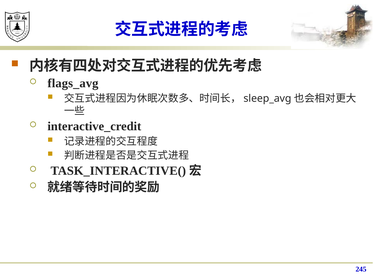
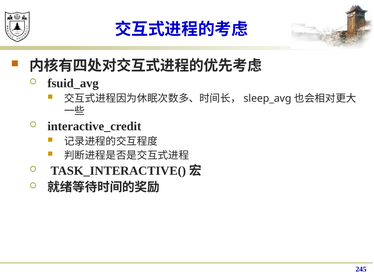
flags_avg: flags_avg -> fsuid_avg
